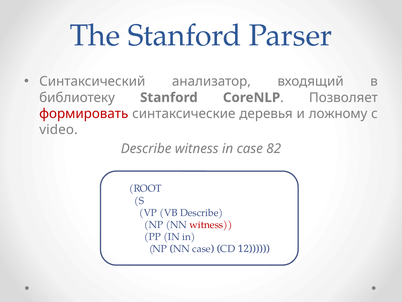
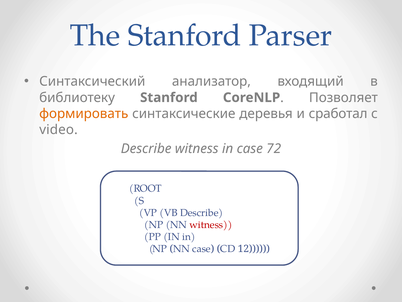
формировать colour: red -> orange
ложному: ложному -> сработал
82: 82 -> 72
